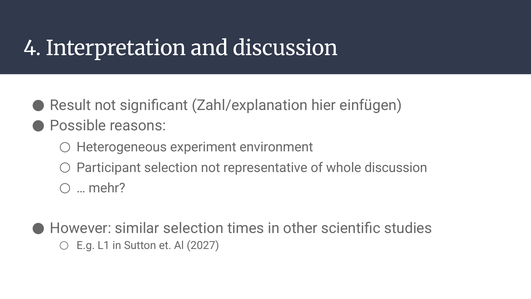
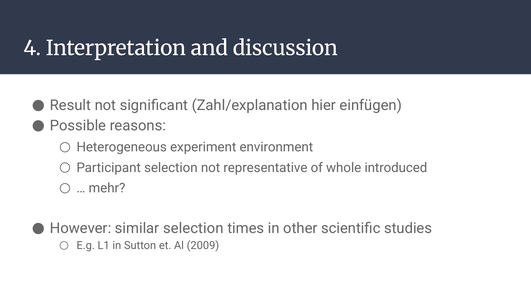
whole discussion: discussion -> introduced
2027: 2027 -> 2009
